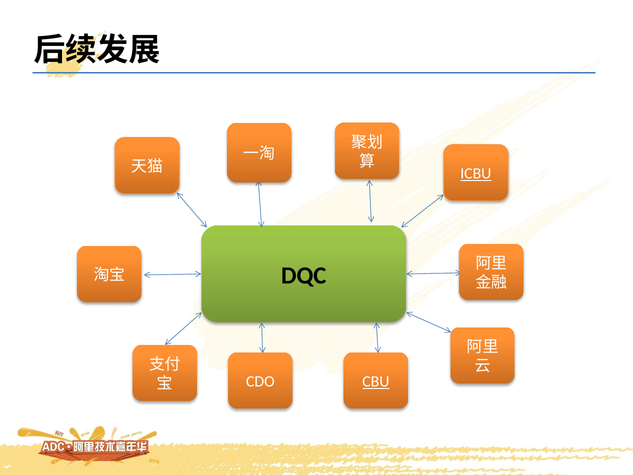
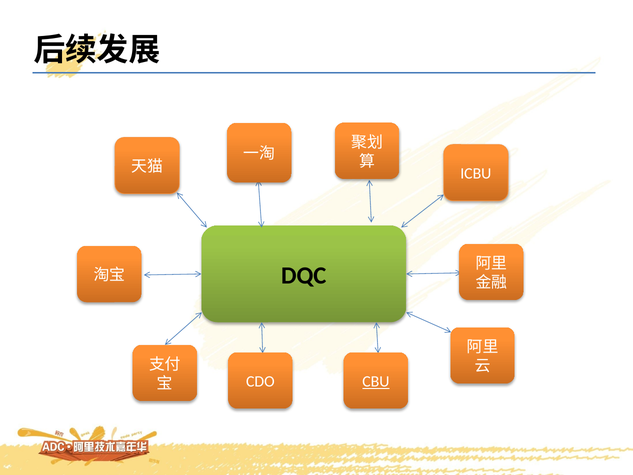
ICBU underline: present -> none
